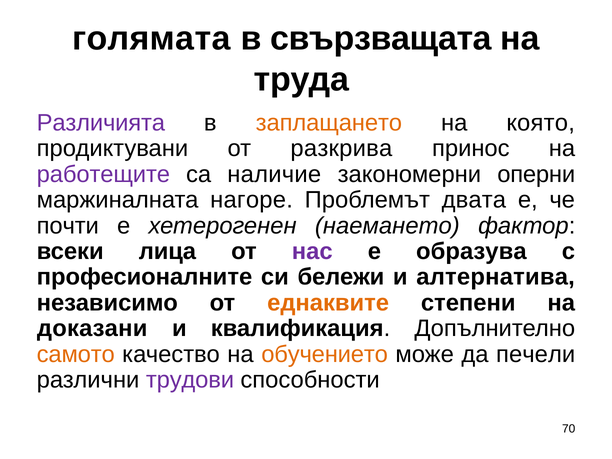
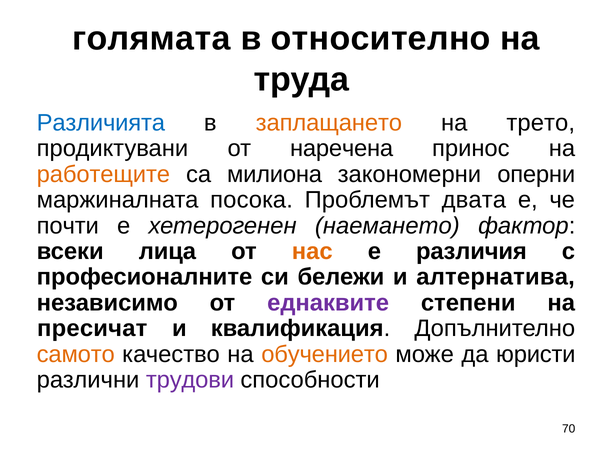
свързващата: свързващата -> относително
Различията colour: purple -> blue
която: която -> трето
разкрива: разкрива -> наречена
работещите colour: purple -> orange
наличие: наличие -> милиона
нагоре: нагоре -> посока
нас colour: purple -> orange
образува: образува -> paзличия
еднаквите colour: orange -> purple
доказани: доказани -> пресичат
печели: печели -> юристи
